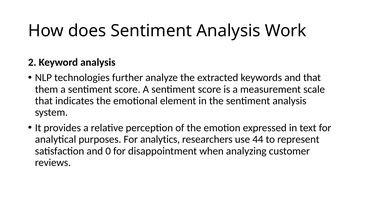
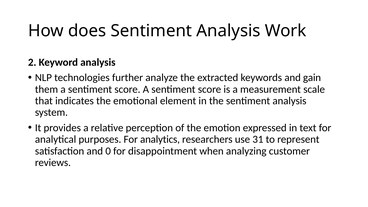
and that: that -> gain
44: 44 -> 31
